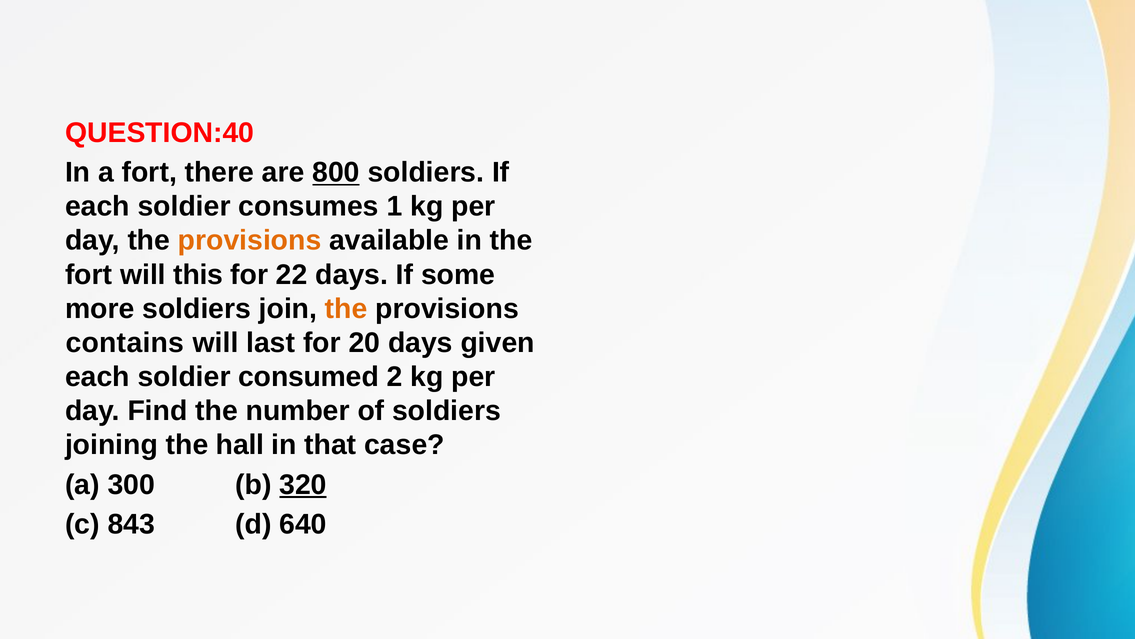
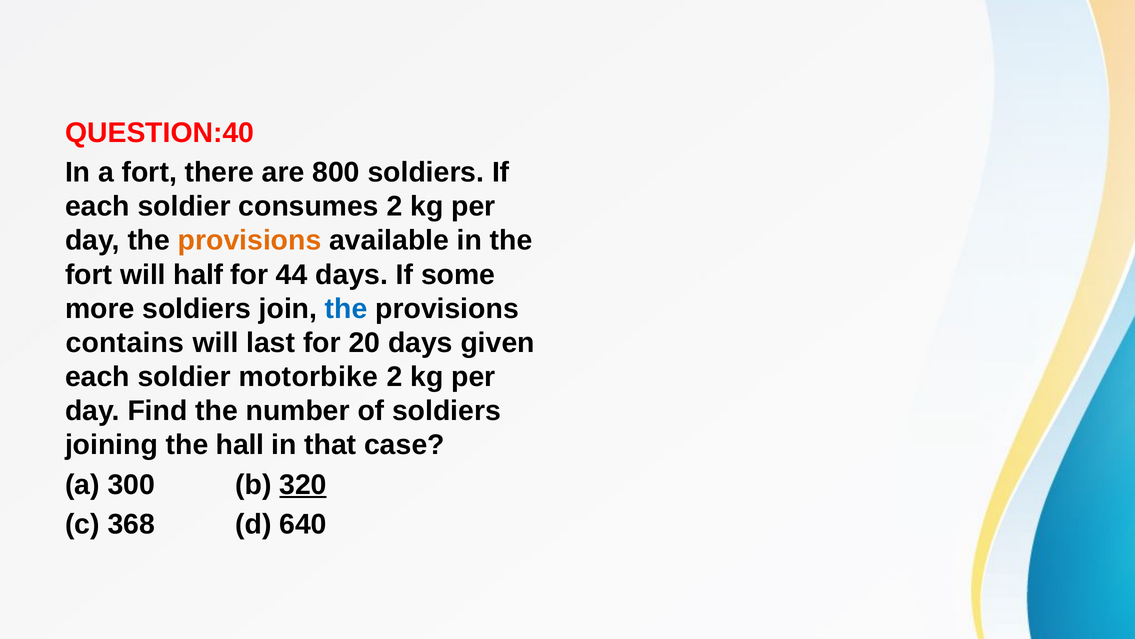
800 underline: present -> none
consumes 1: 1 -> 2
this: this -> half
22: 22 -> 44
the at (346, 308) colour: orange -> blue
consumed: consumed -> motorbike
843: 843 -> 368
